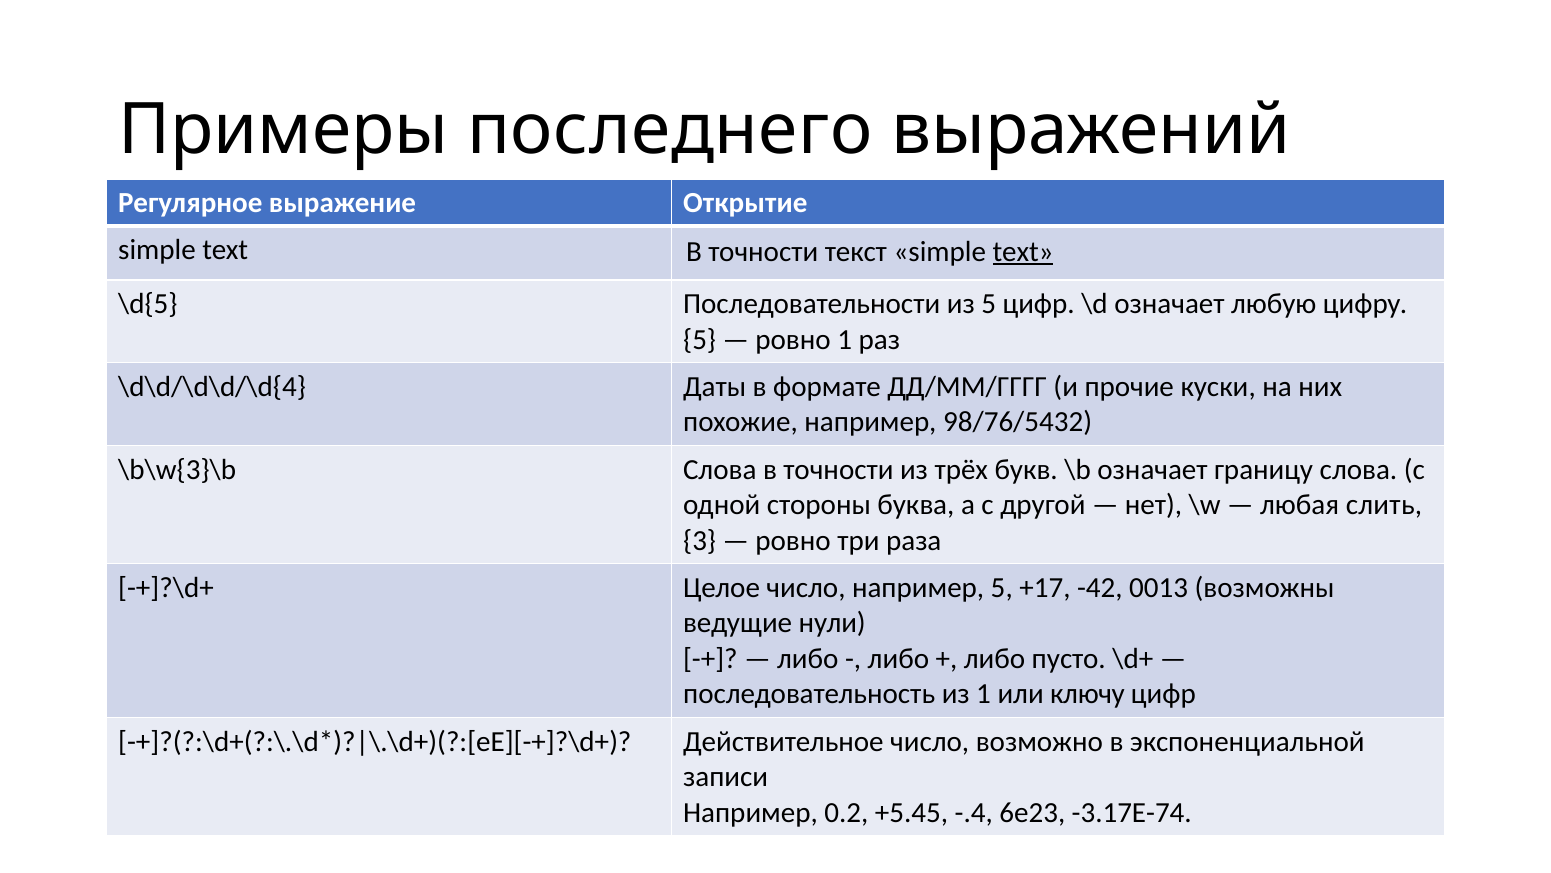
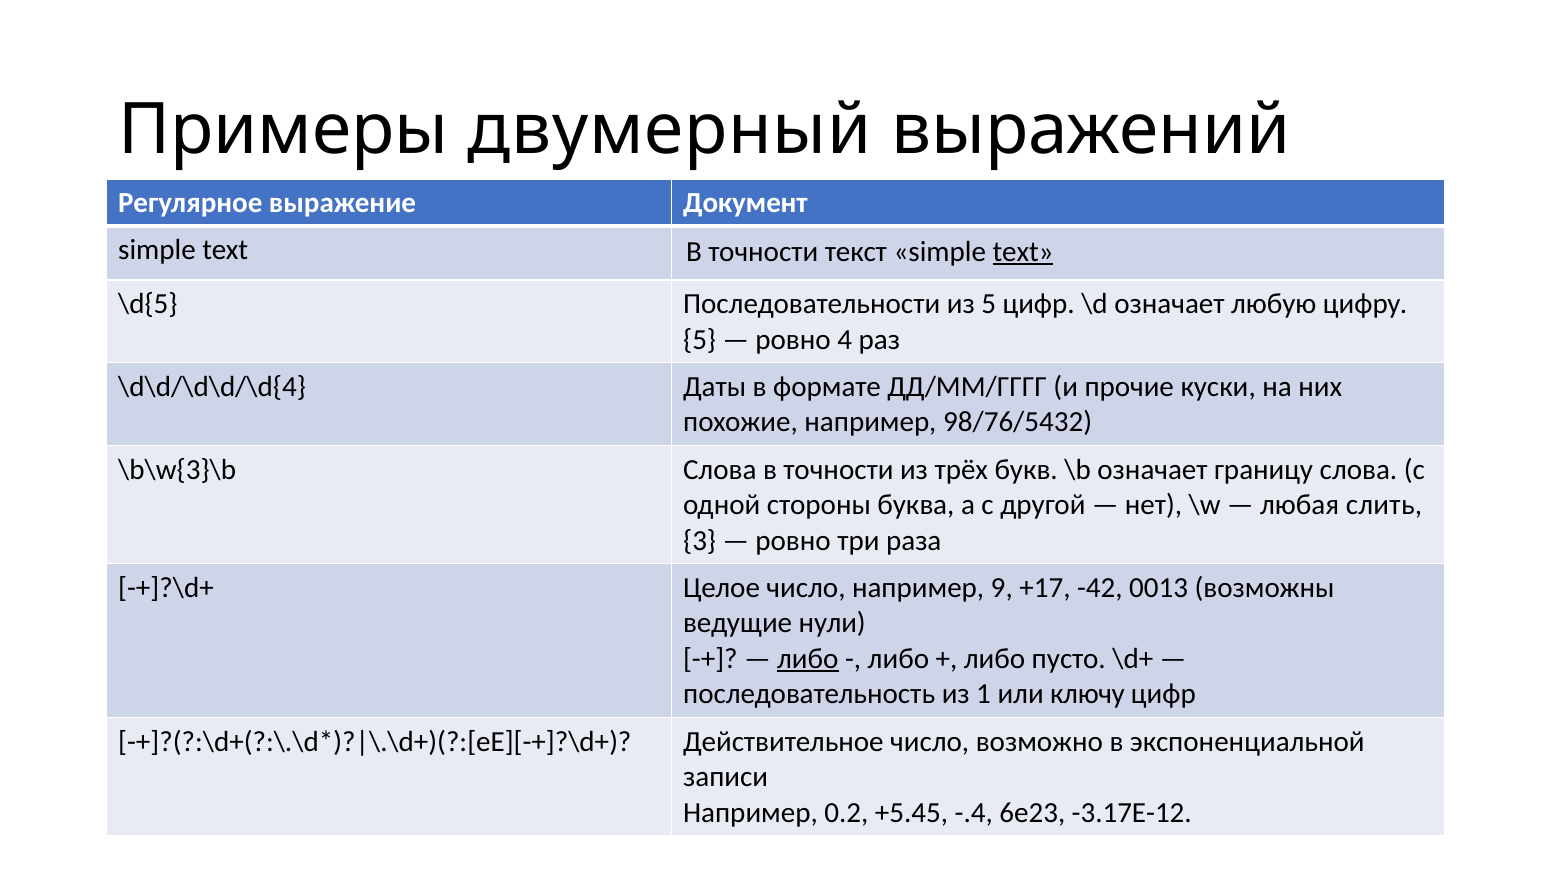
последнего: последнего -> двумерный
Открытие: Открытие -> Документ
ровно 1: 1 -> 4
например 5: 5 -> 9
либо at (808, 658) underline: none -> present
-3.17E-74: -3.17E-74 -> -3.17E-12
